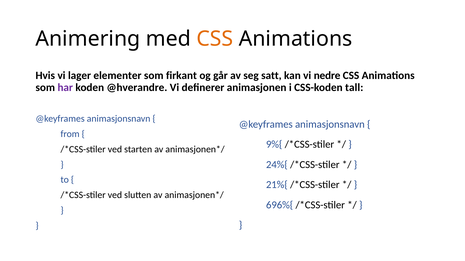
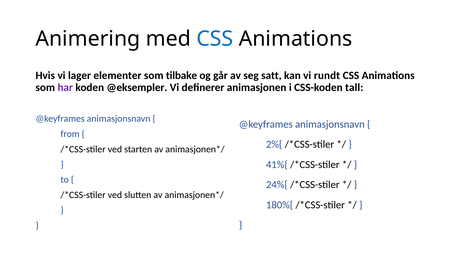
CSS at (215, 39) colour: orange -> blue
firkant: firkant -> tilbake
nedre: nedre -> rundt
@hverandre: @hverandre -> @eksempler
9%{: 9%{ -> 2%{
24%{: 24%{ -> 41%{
21%{: 21%{ -> 24%{
696%{: 696%{ -> 180%{
